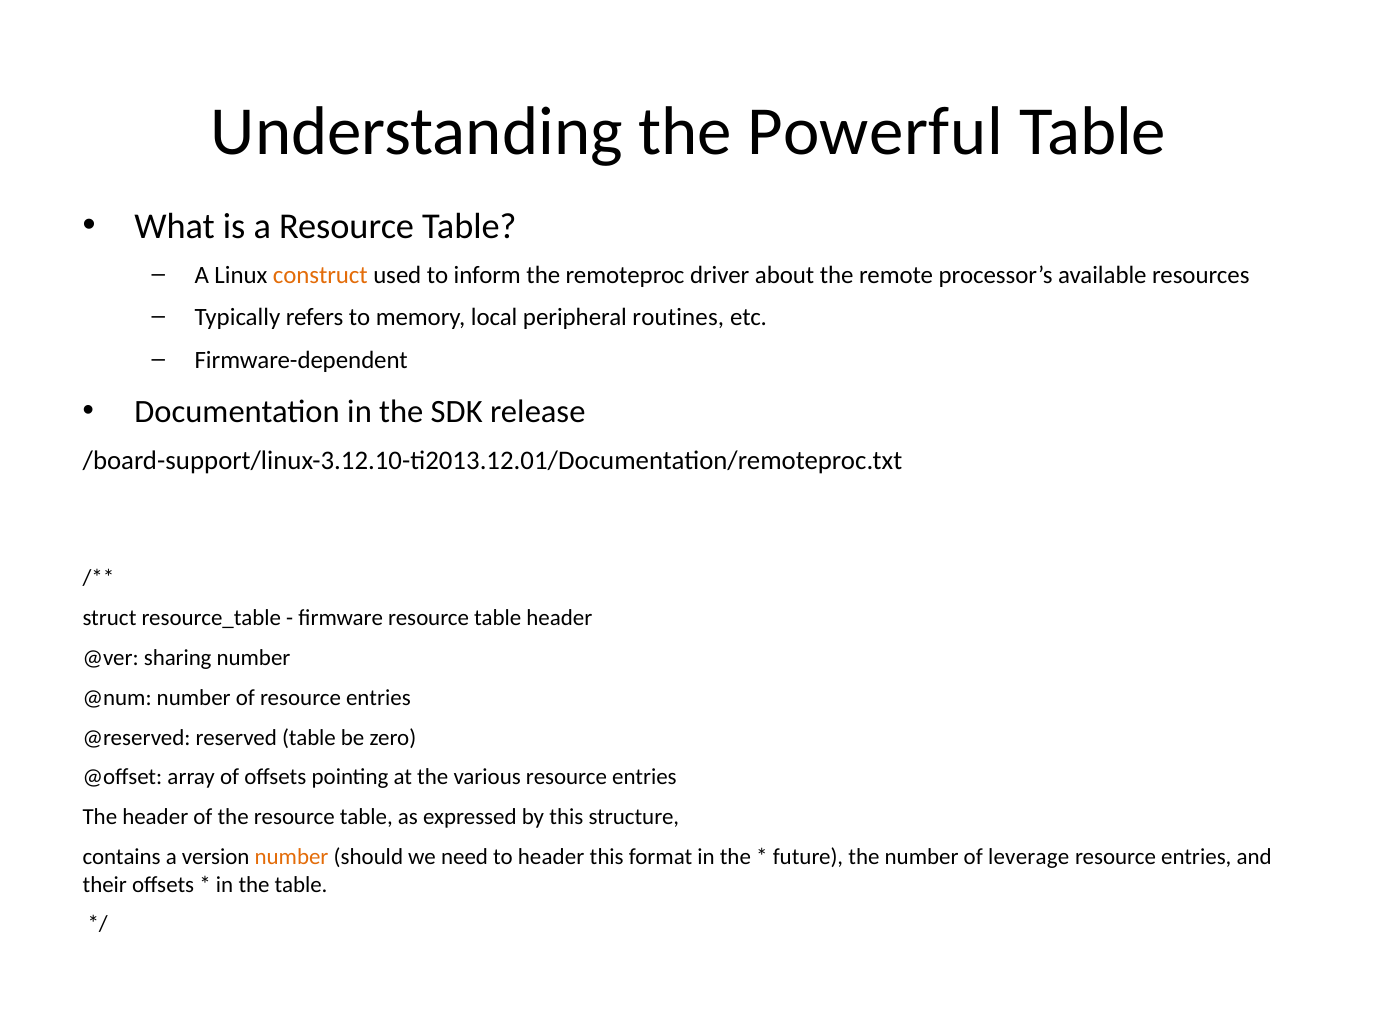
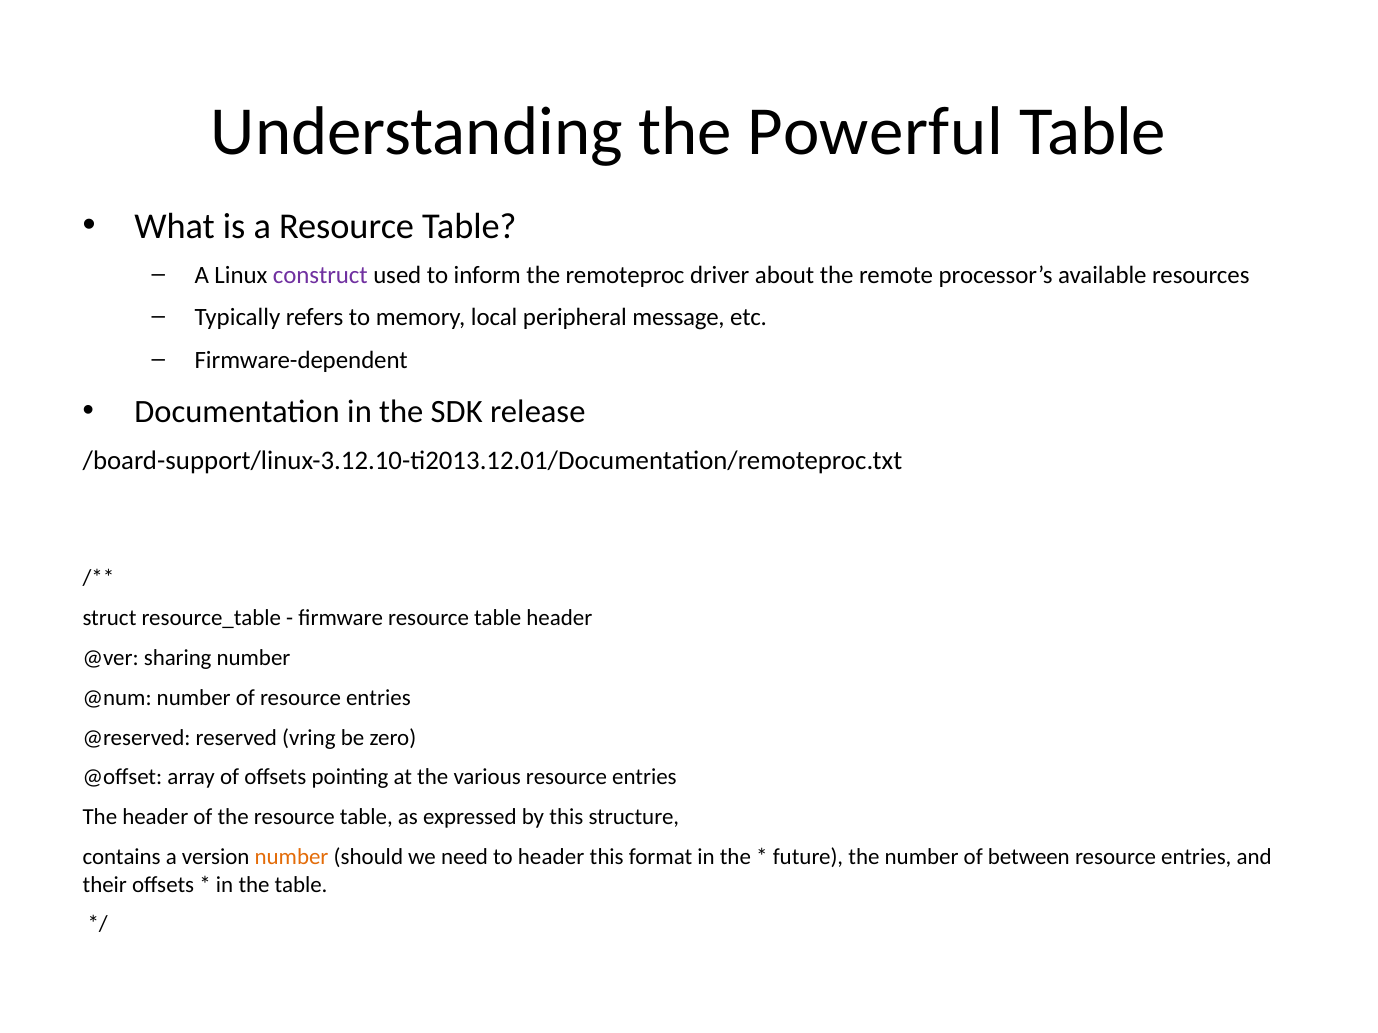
construct colour: orange -> purple
routines: routines -> message
reserved table: table -> vring
leverage: leverage -> between
